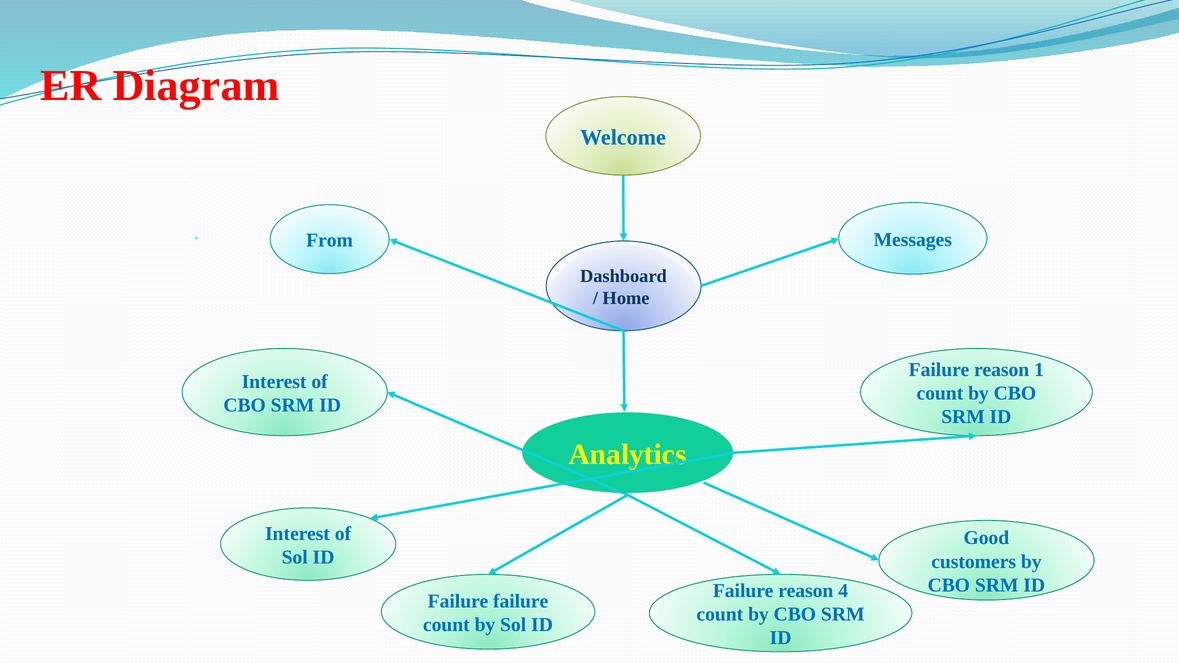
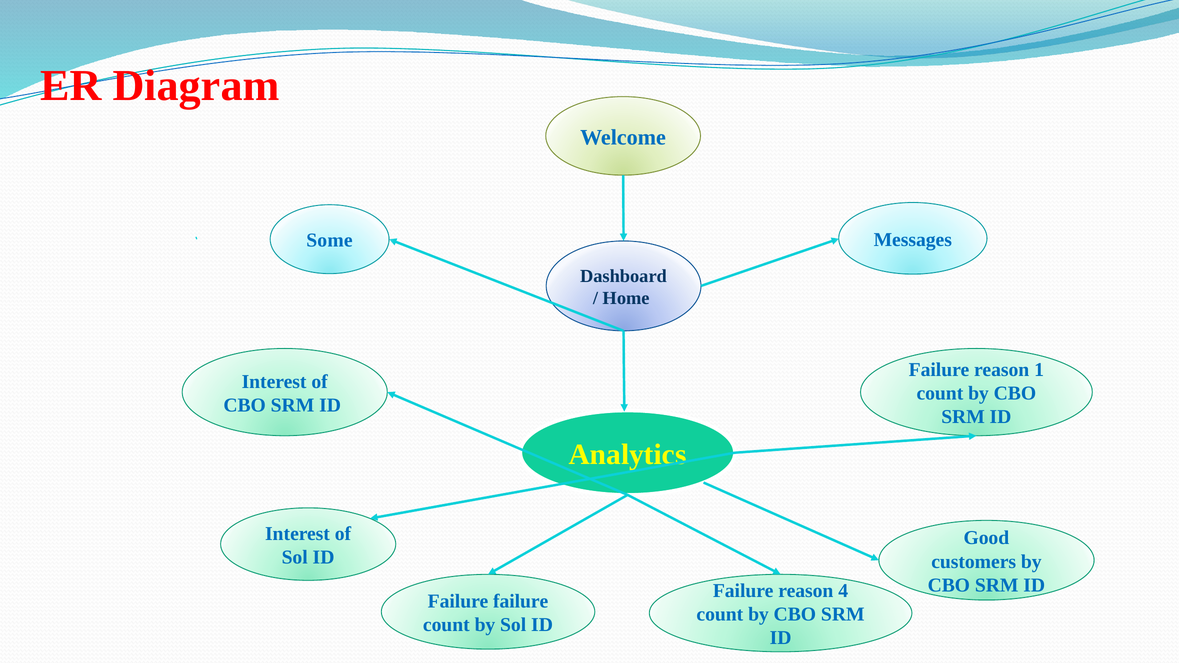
From: From -> Some
